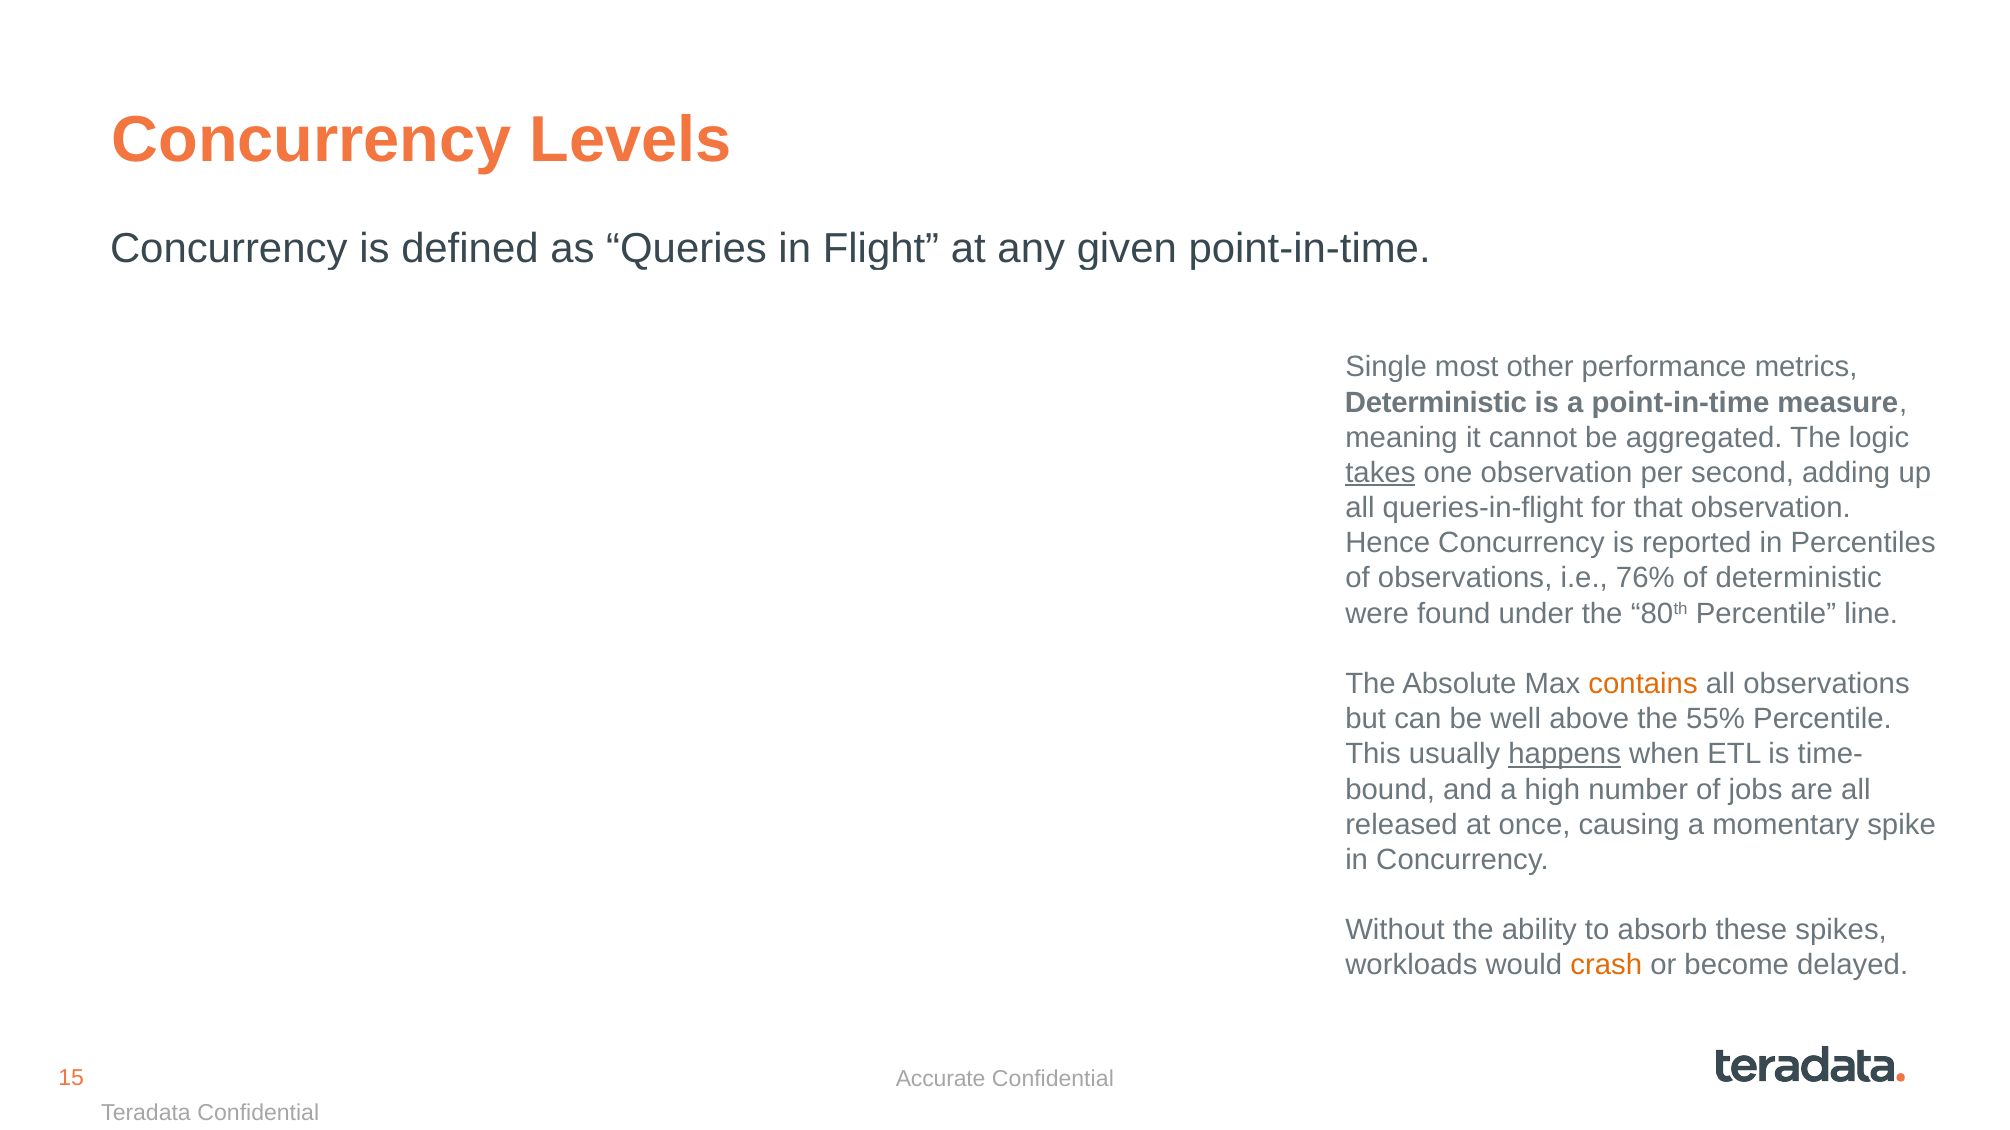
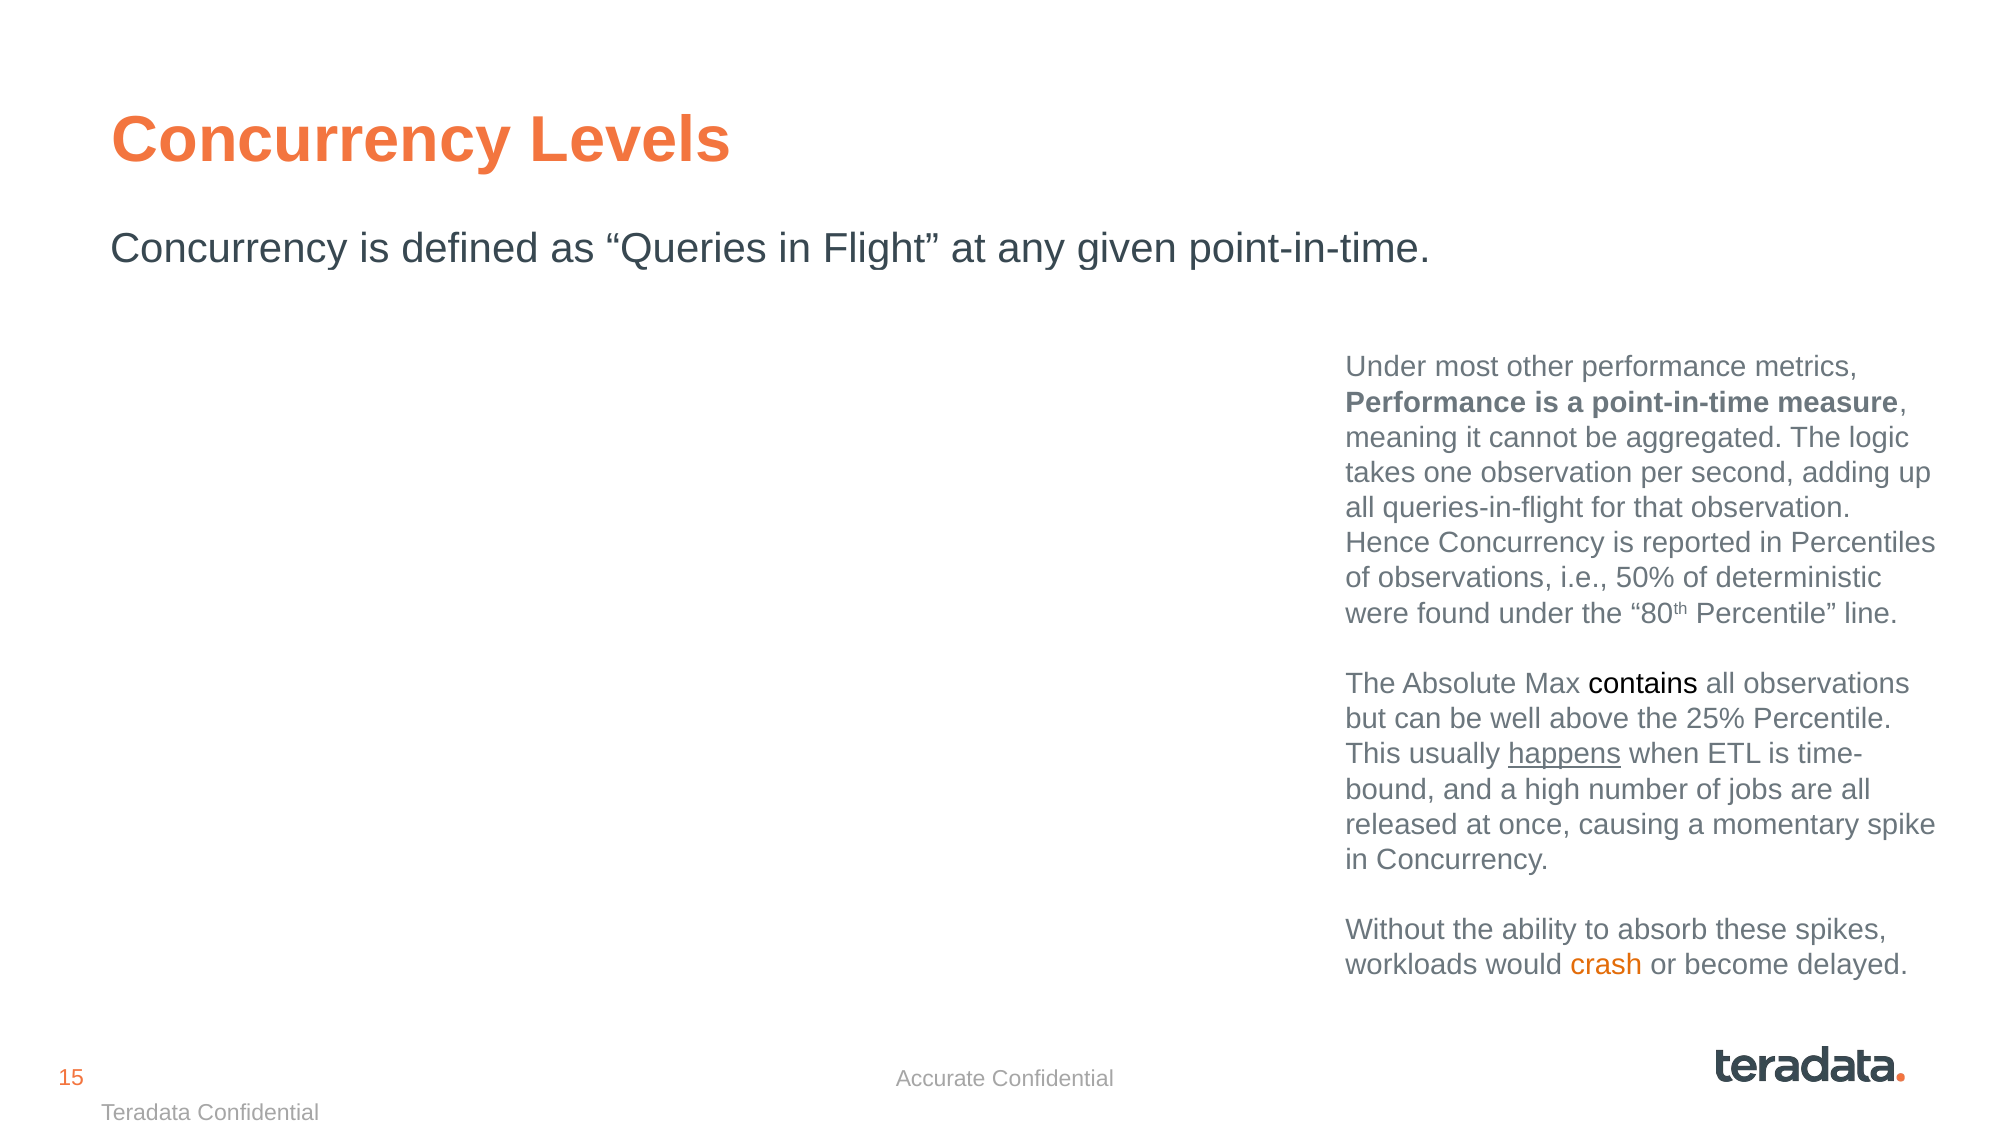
Single at (1386, 367): Single -> Under
Deterministic at (1436, 403): Deterministic -> Performance
takes underline: present -> none
76%: 76% -> 50%
contains colour: orange -> black
55%: 55% -> 25%
